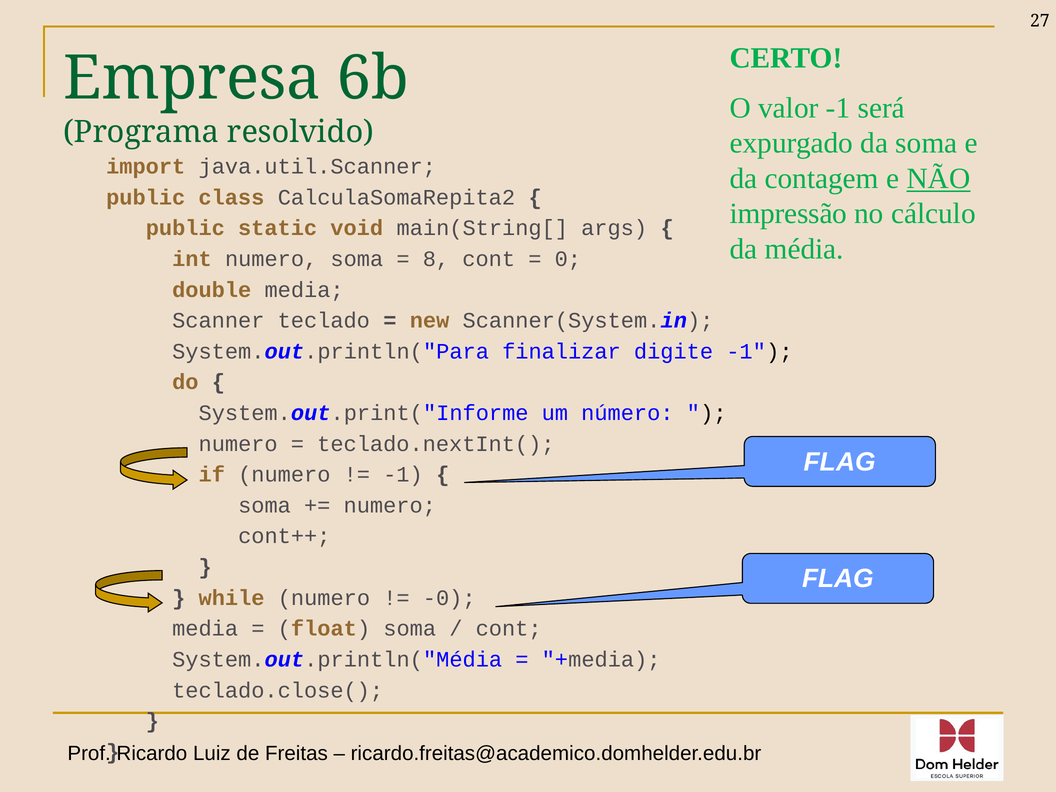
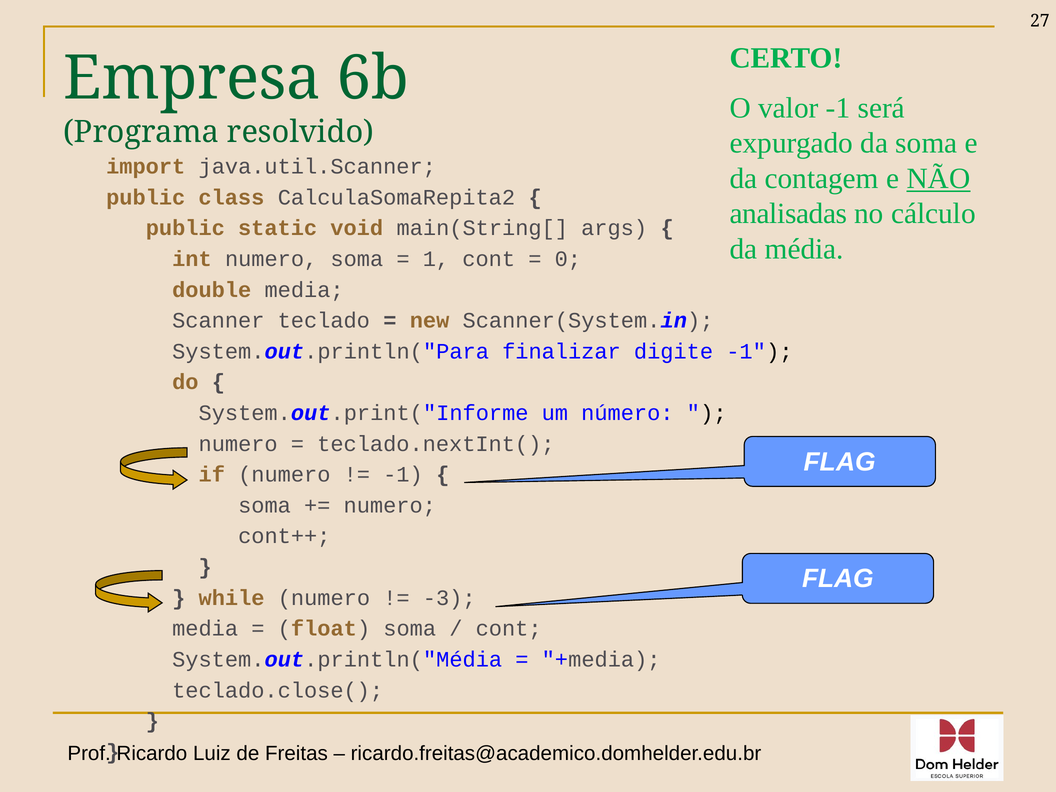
impressão: impressão -> analisadas
8: 8 -> 1
-0: -0 -> -3
